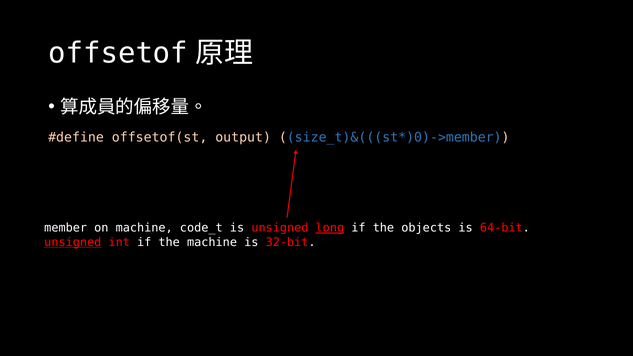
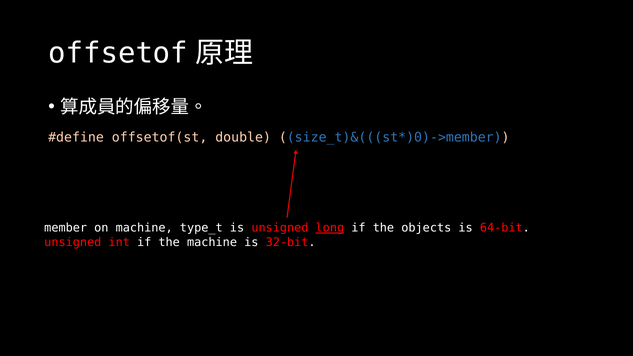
output: output -> double
code_t: code_t -> type_t
unsigned at (73, 242) underline: present -> none
